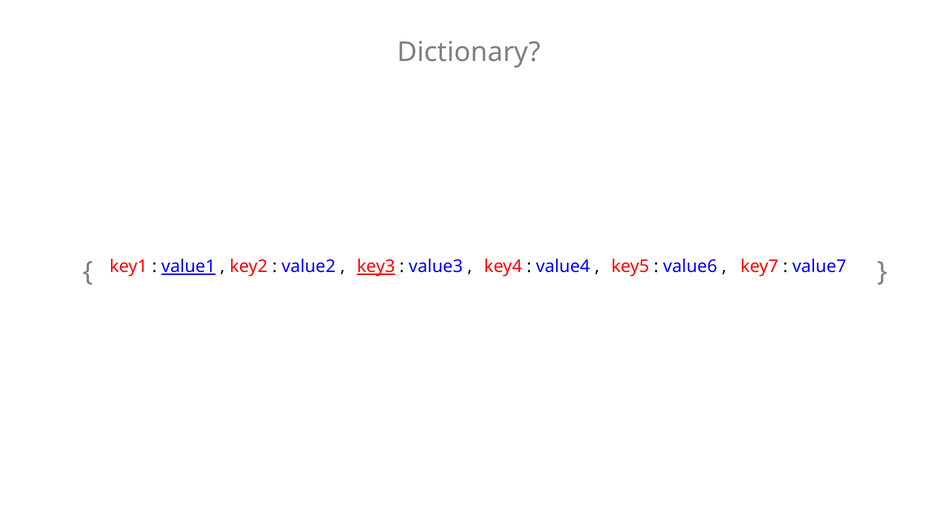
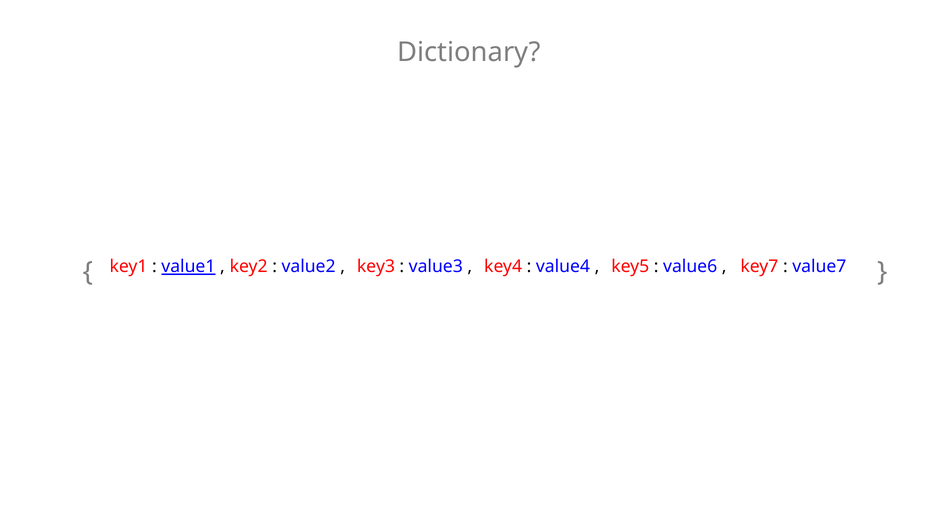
key3 underline: present -> none
